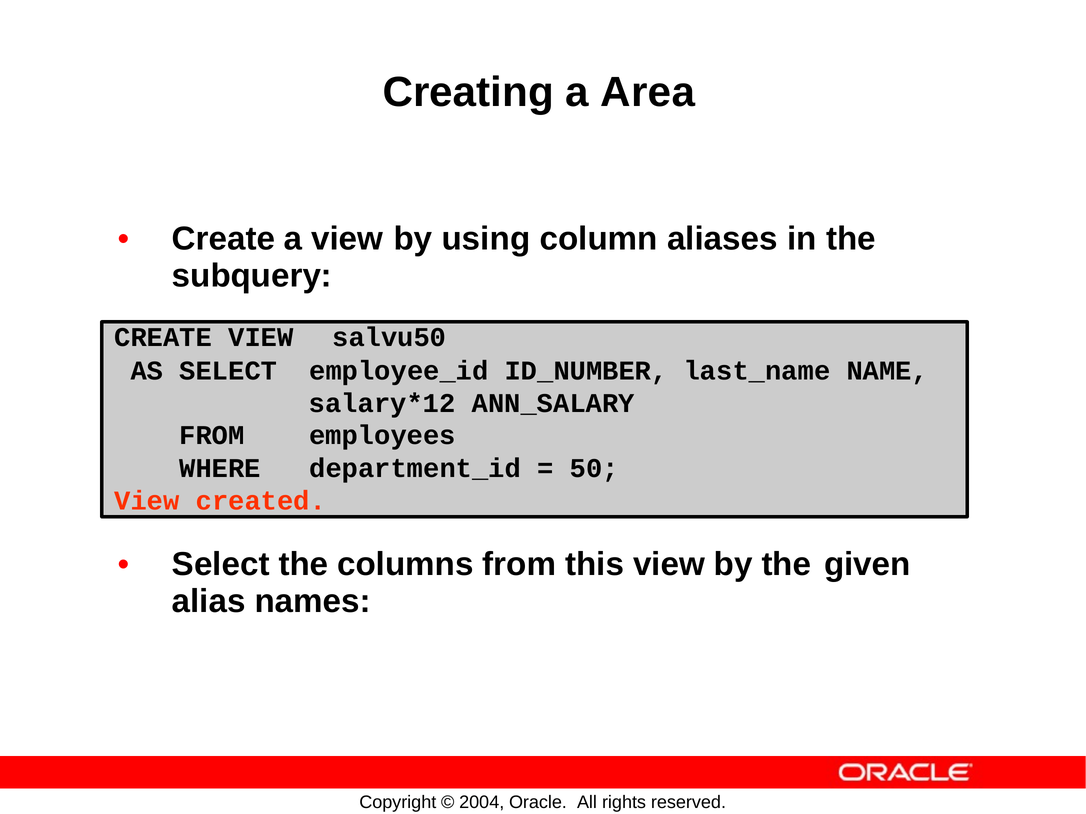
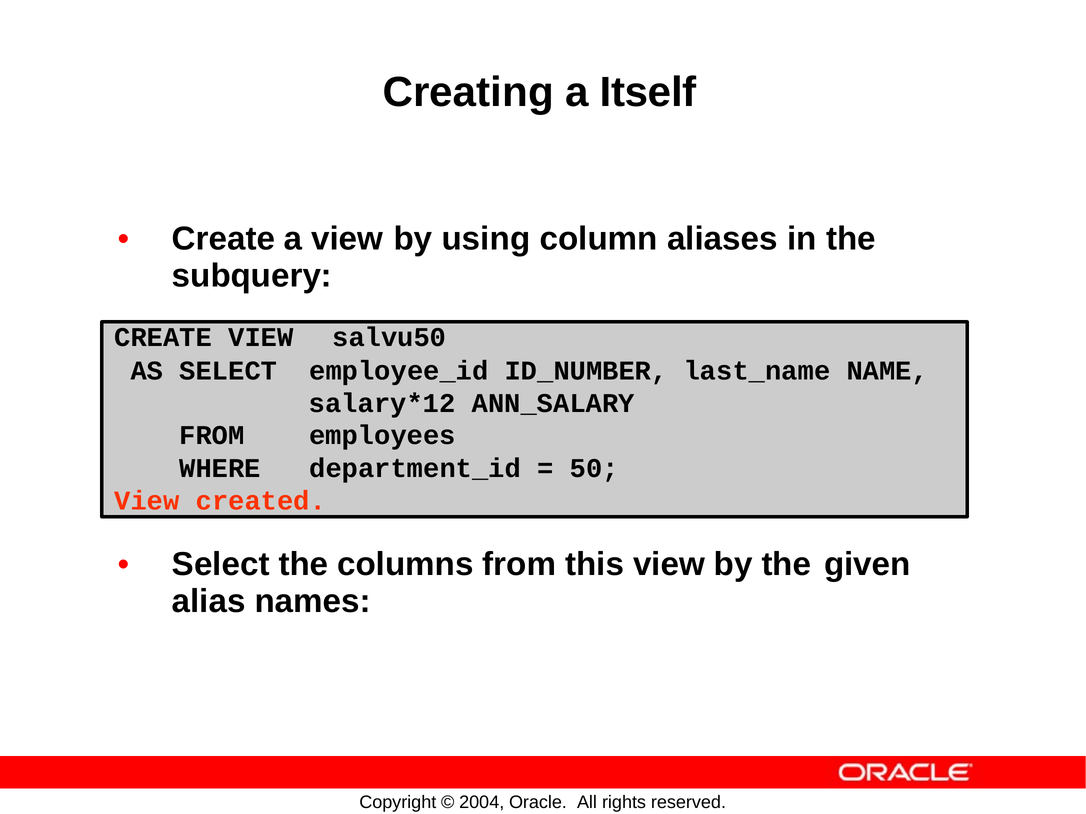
Area: Area -> Itself
